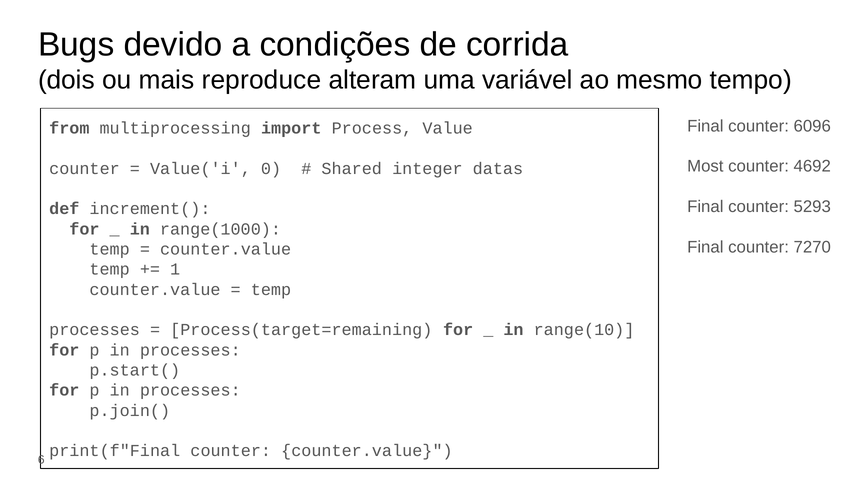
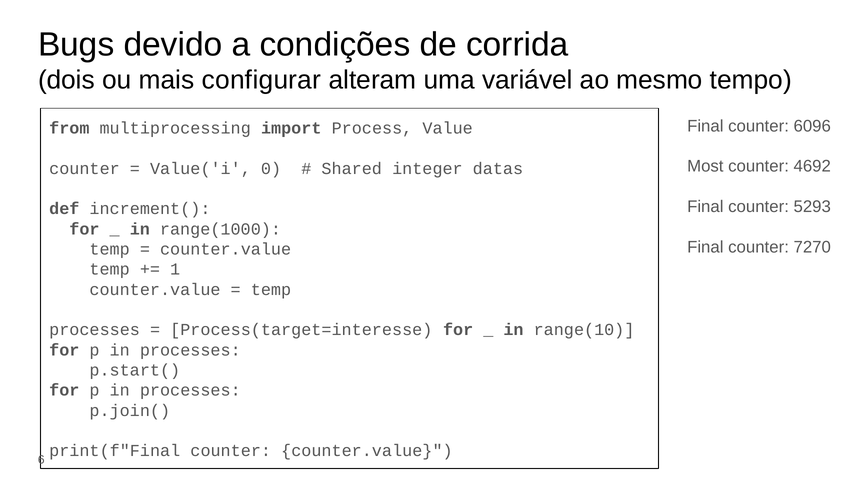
reproduce: reproduce -> configurar
Process(target=remaining: Process(target=remaining -> Process(target=interesse
